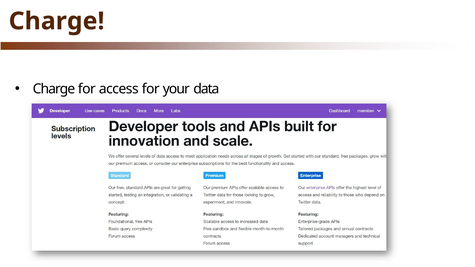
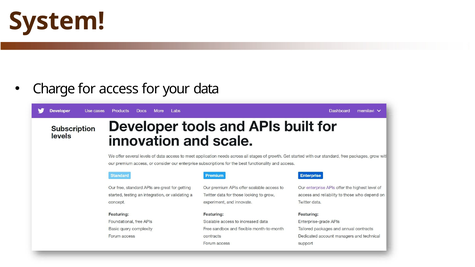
Charge at (57, 21): Charge -> System
